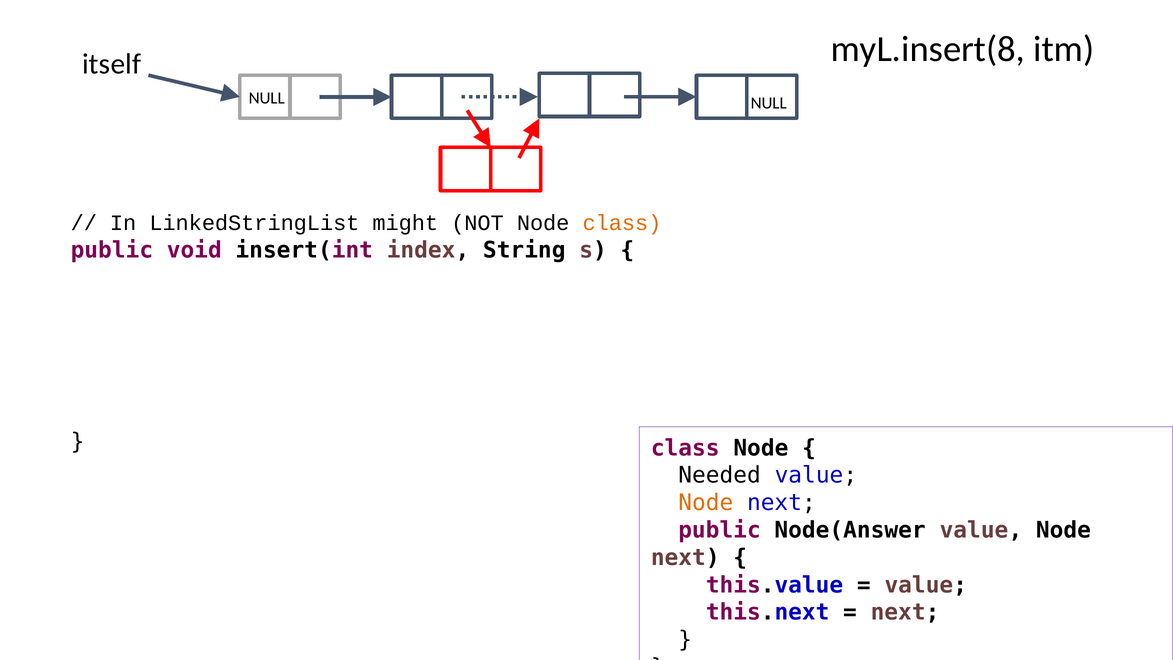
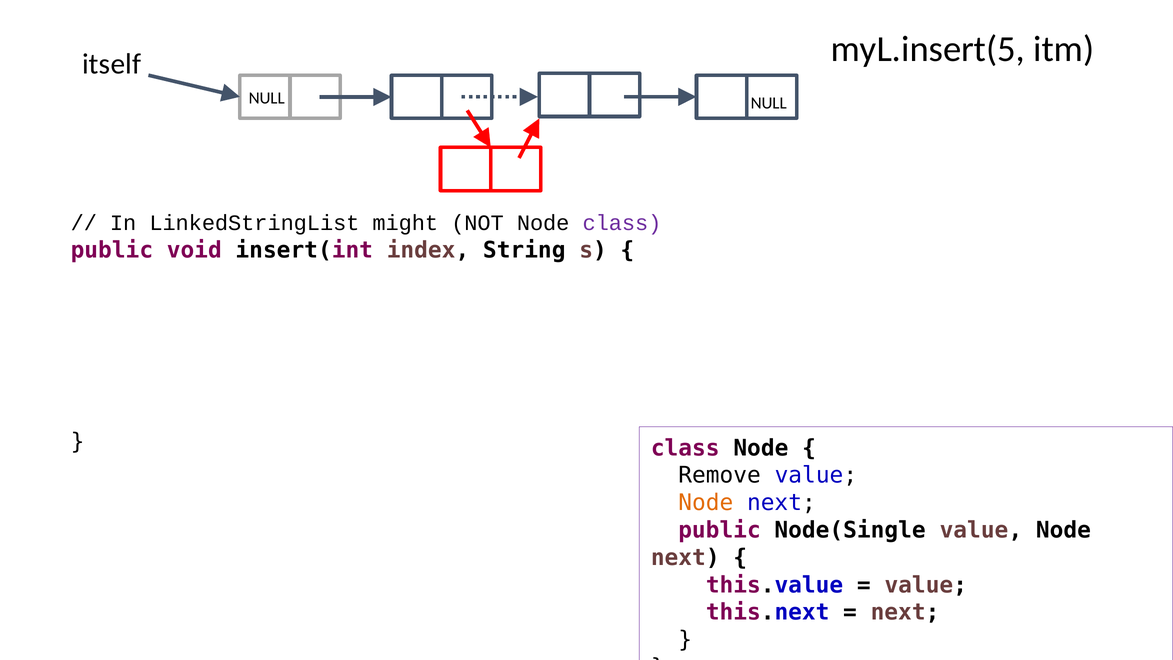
myL.insert(8: myL.insert(8 -> myL.insert(5
class at (622, 223) colour: orange -> purple
Needed: Needed -> Remove
Node(Answer: Node(Answer -> Node(Single
